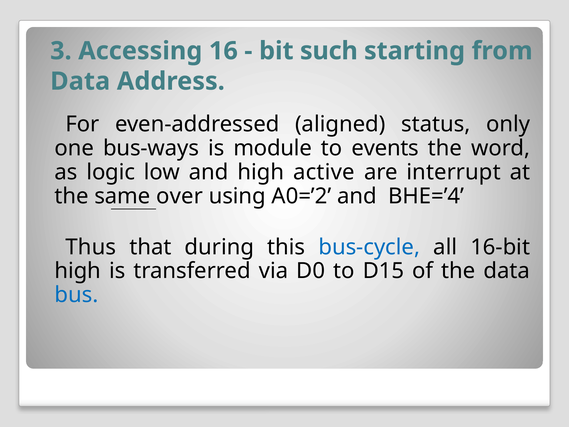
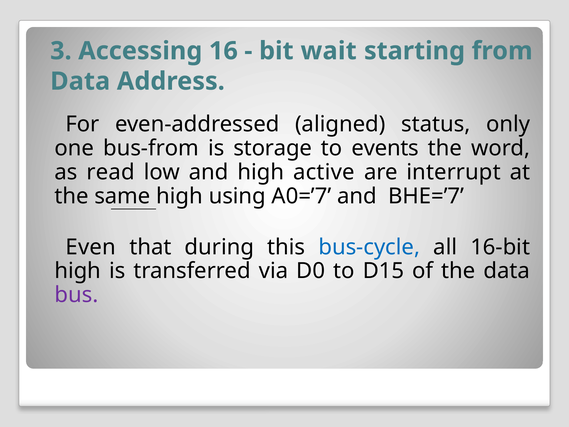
such: such -> wait
bus-ways: bus-ways -> bus-from
module: module -> storage
logic: logic -> read
same over: over -> high
A0=’2: A0=’2 -> A0=’7
BHE=’4: BHE=’4 -> BHE=’7
Thus: Thus -> Even
bus colour: blue -> purple
